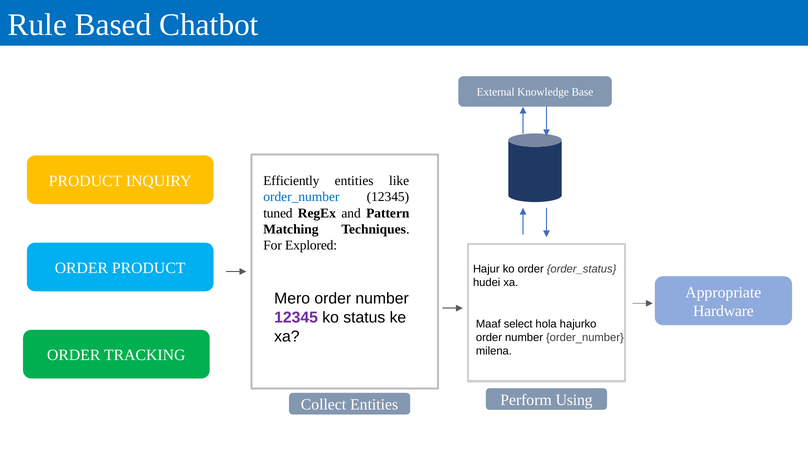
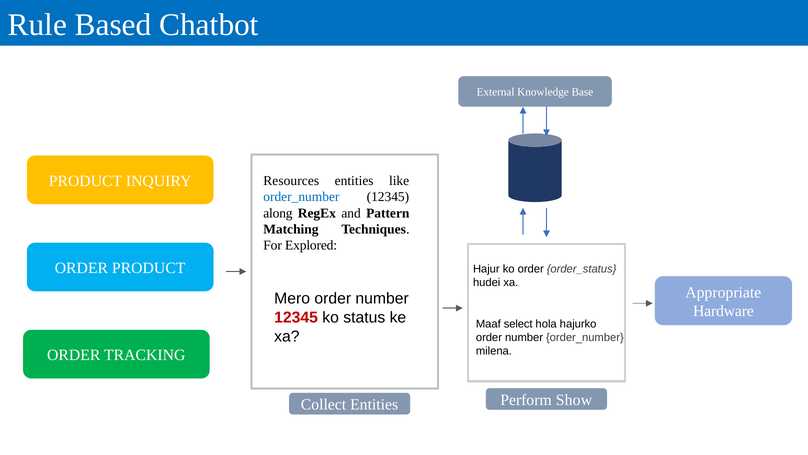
Efficiently: Efficiently -> Resources
tuned: tuned -> along
12345 at (296, 317) colour: purple -> red
Using: Using -> Show
